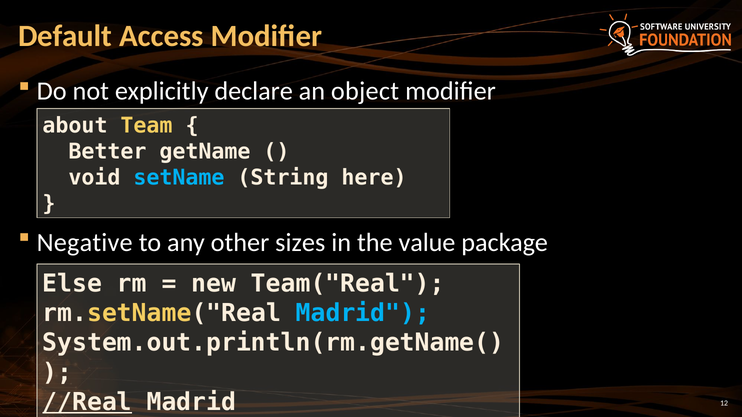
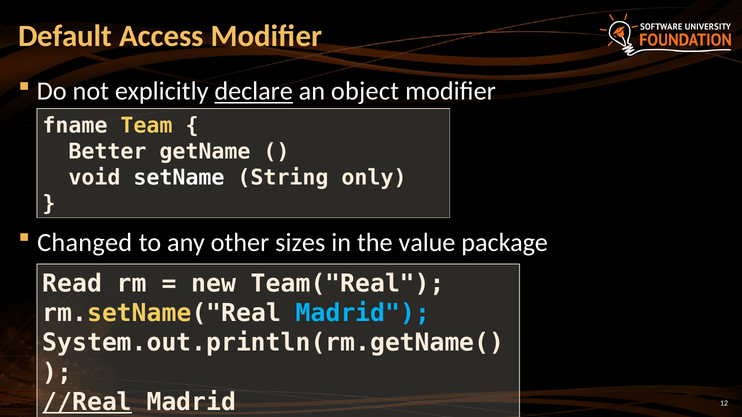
declare underline: none -> present
about: about -> fname
setName colour: light blue -> white
here: here -> only
Negative: Negative -> Changed
Else: Else -> Read
